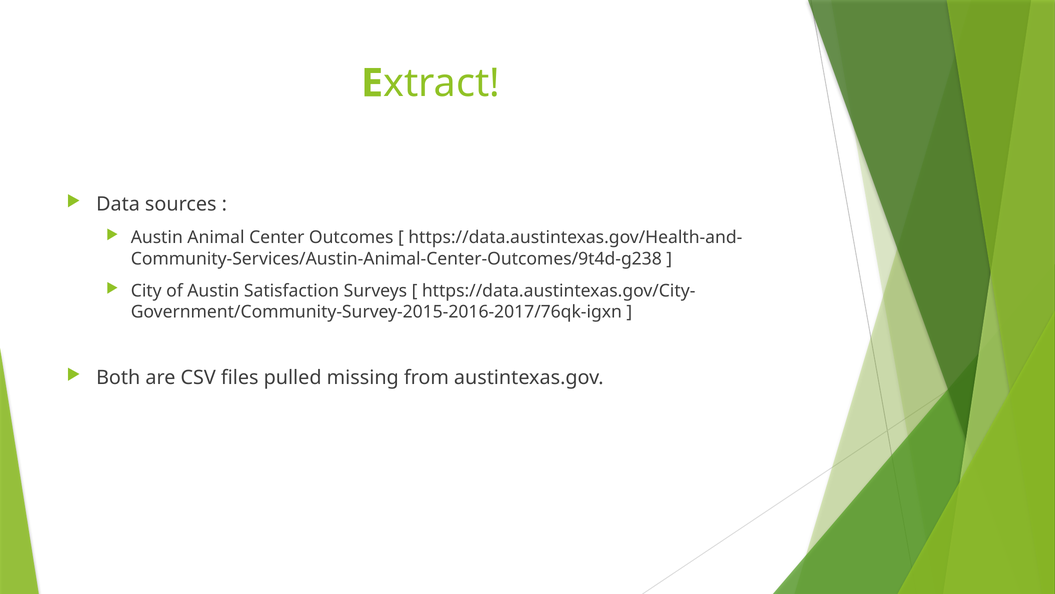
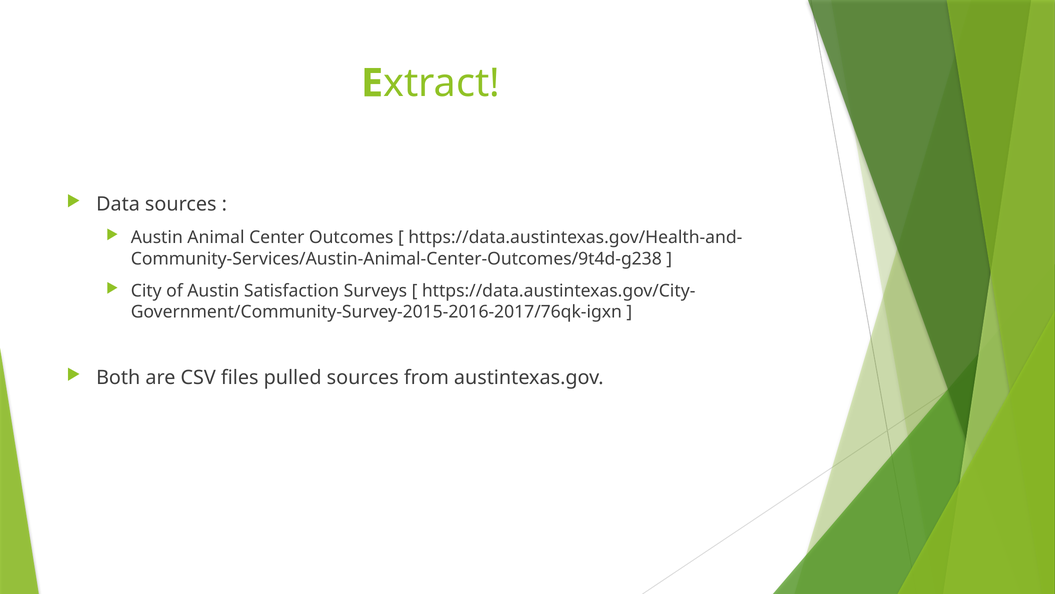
pulled missing: missing -> sources
